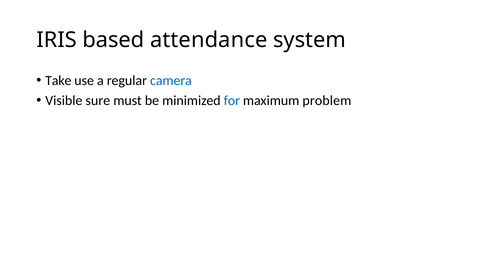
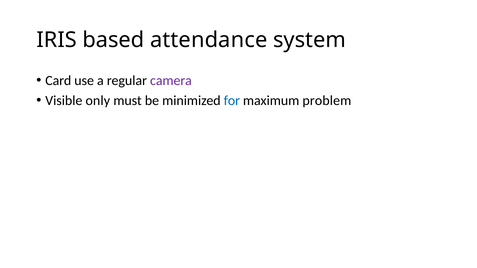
Take: Take -> Card
camera colour: blue -> purple
sure: sure -> only
